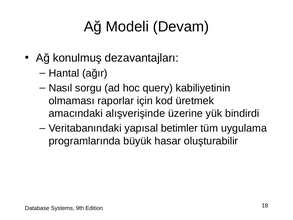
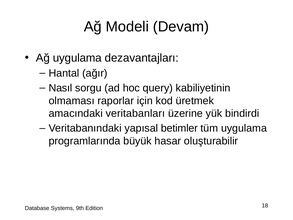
Ağ konulmuş: konulmuş -> uygulama
alışverişinde: alışverişinde -> veritabanları
